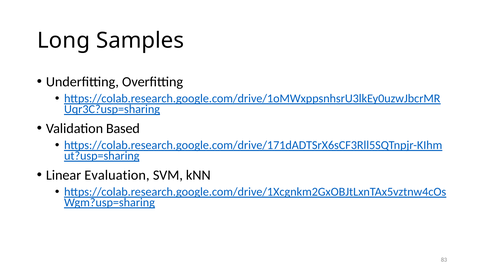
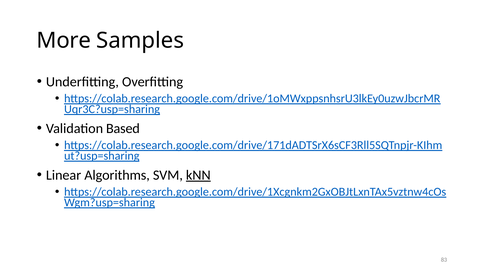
Long: Long -> More
Evaluation: Evaluation -> Algorithms
kNN underline: none -> present
